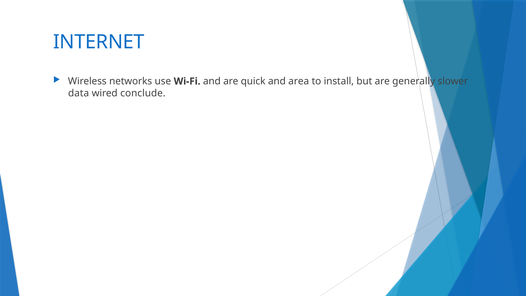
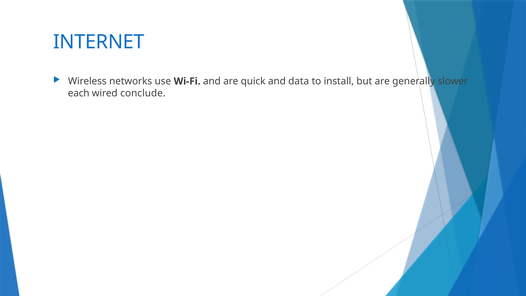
area: area -> data
data: data -> each
